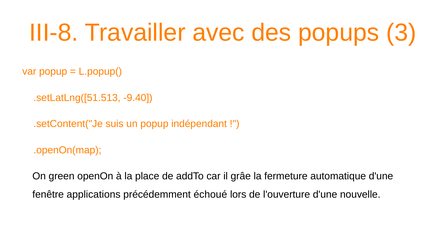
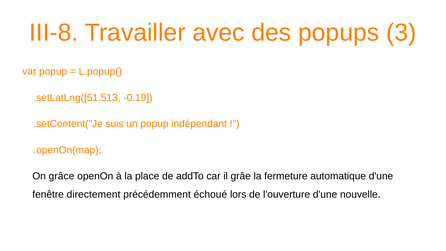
-9.40: -9.40 -> -0.19
green: green -> grâce
applications: applications -> directement
